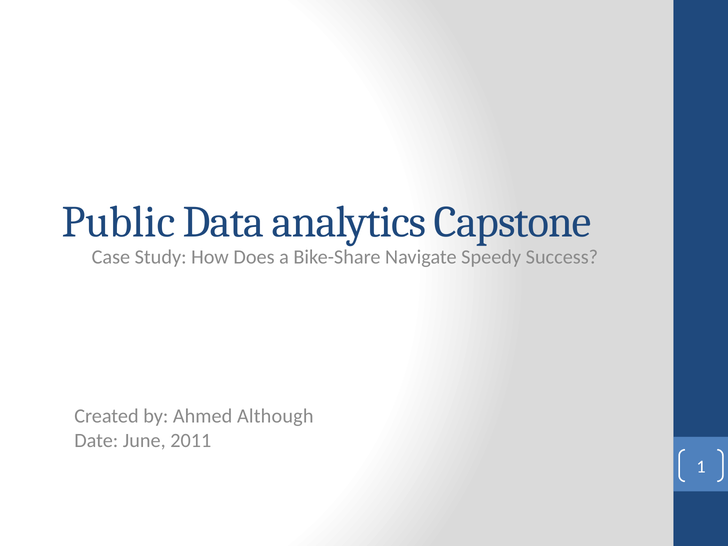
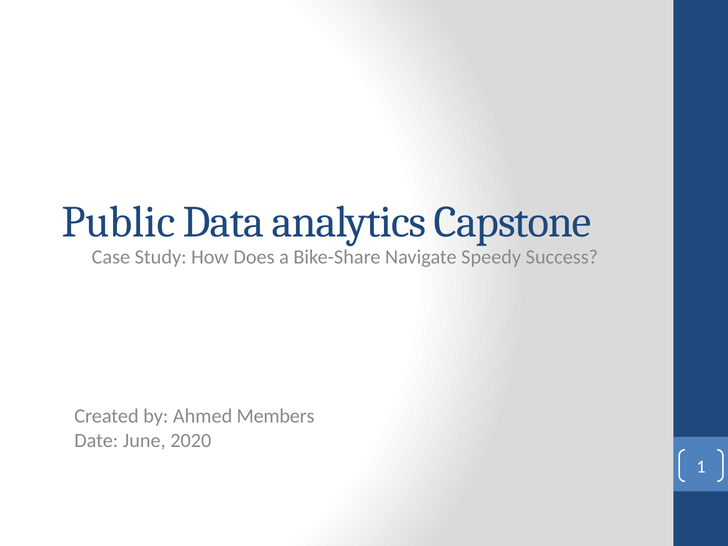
Although: Although -> Members
2011: 2011 -> 2020
